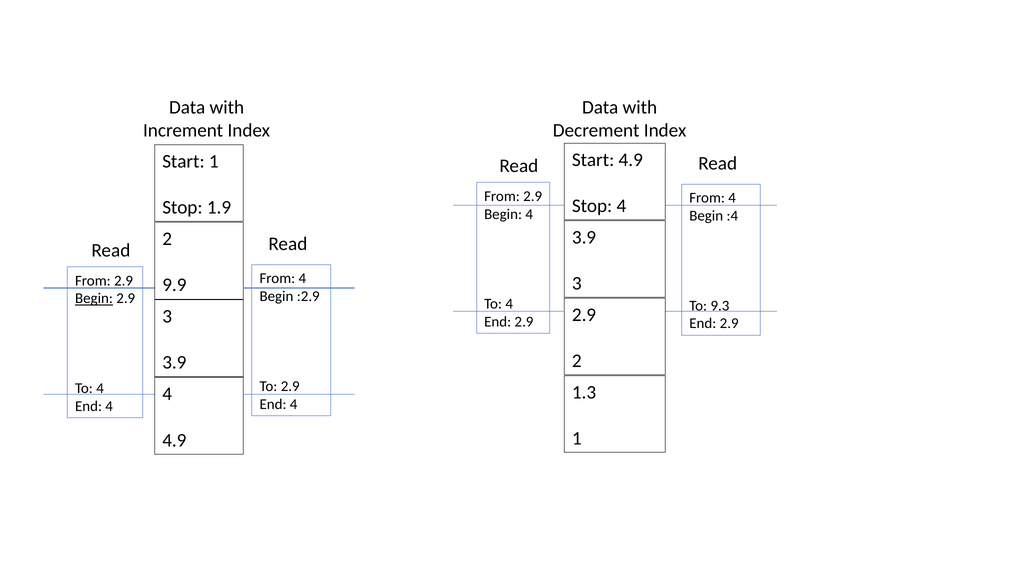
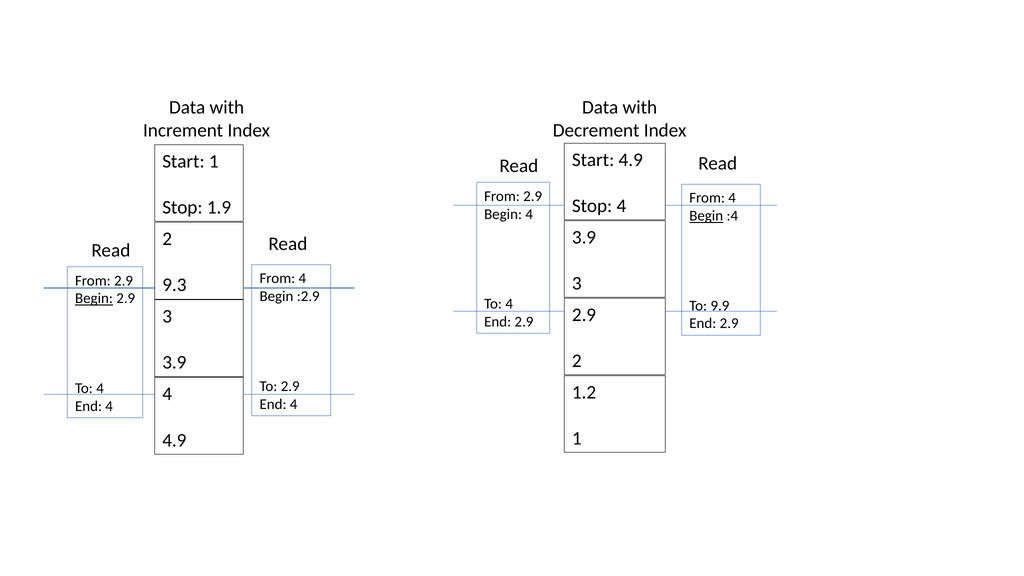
Begin at (706, 216) underline: none -> present
9.9: 9.9 -> 9.3
9.3: 9.3 -> 9.9
1.3: 1.3 -> 1.2
